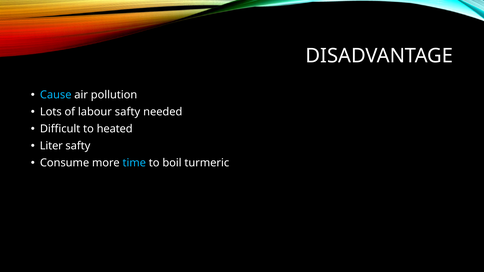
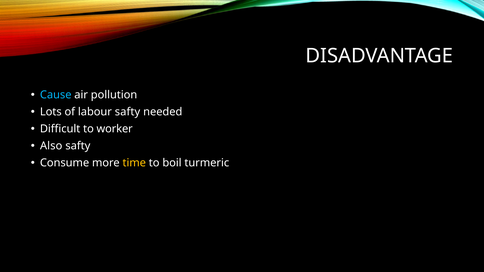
heated: heated -> worker
Liter: Liter -> Also
time colour: light blue -> yellow
